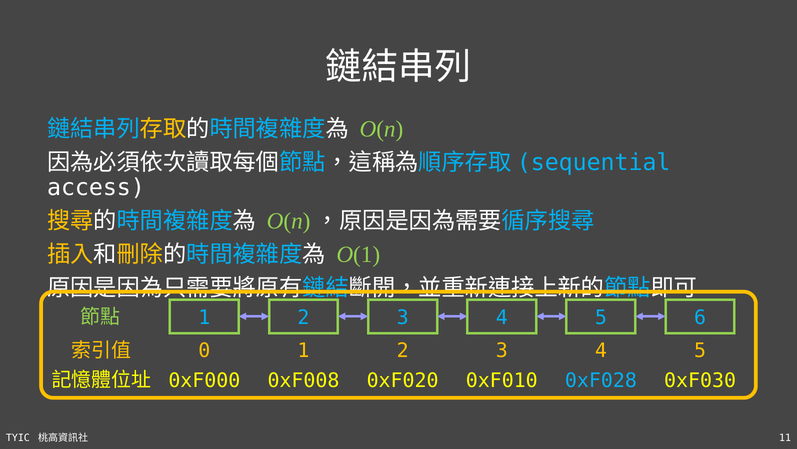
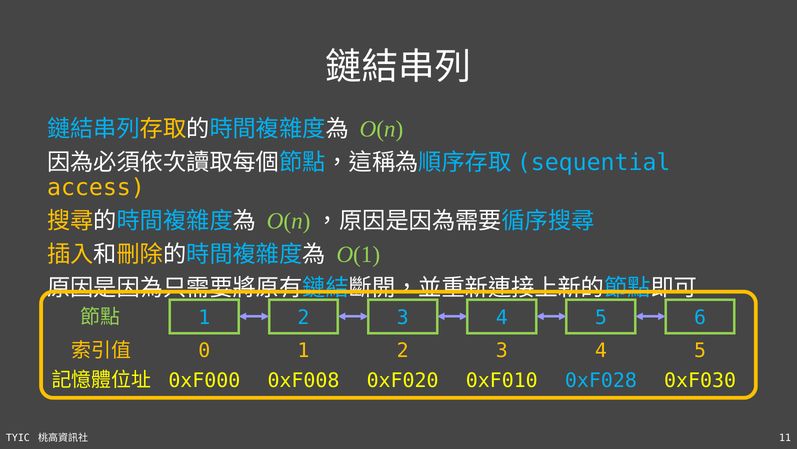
access colour: white -> yellow
